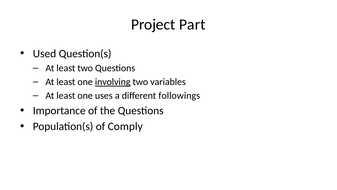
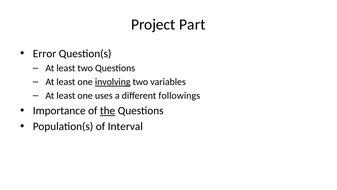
Used: Used -> Error
the underline: none -> present
Comply: Comply -> Interval
